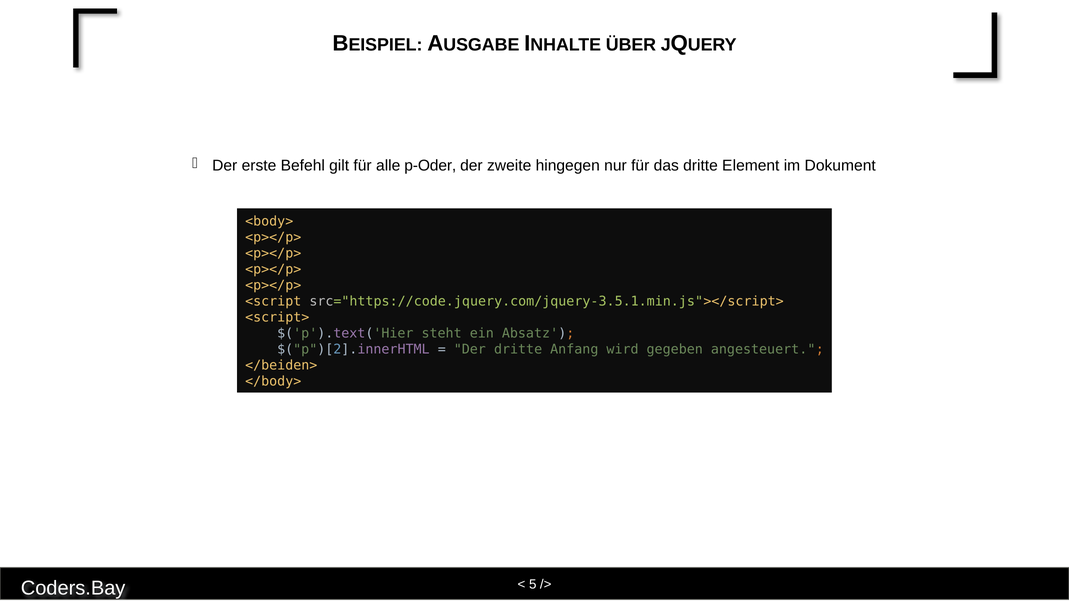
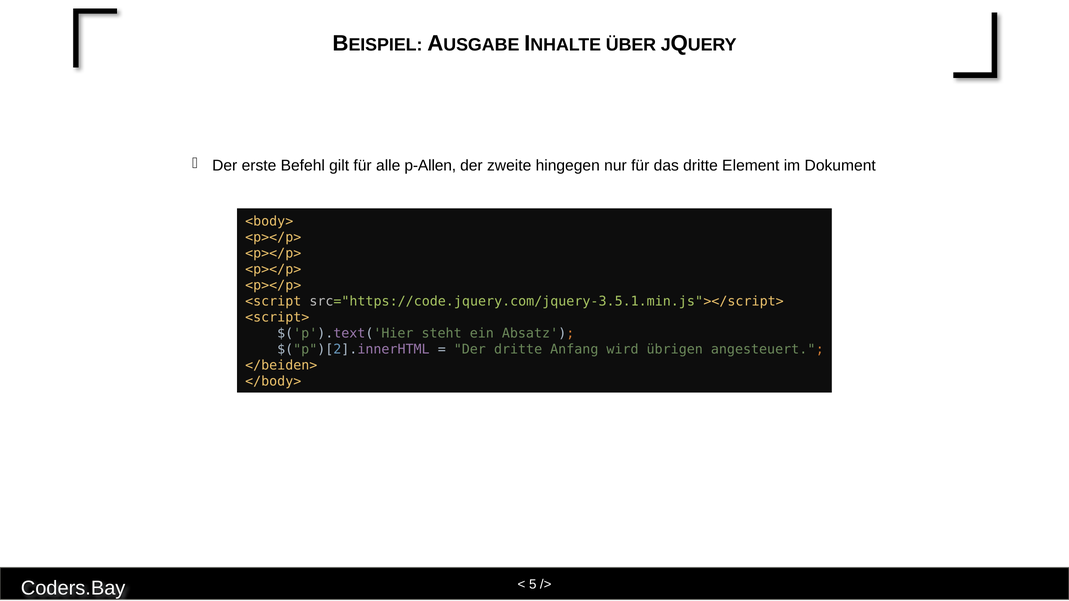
p-Oder: p-Oder -> p-Allen
gegeben: gegeben -> übrigen
